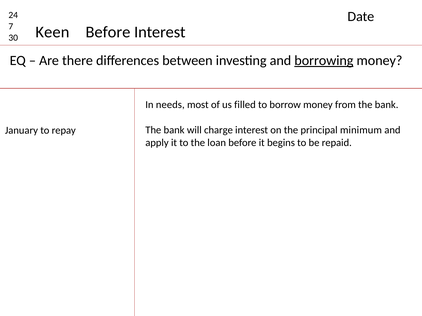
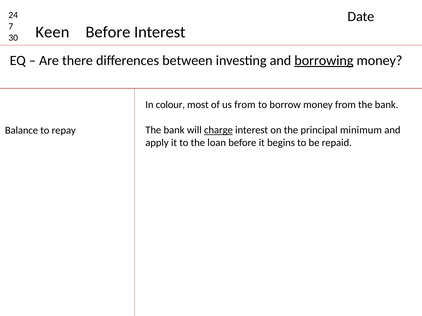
needs: needs -> colour
us filled: filled -> from
charge underline: none -> present
January: January -> Balance
